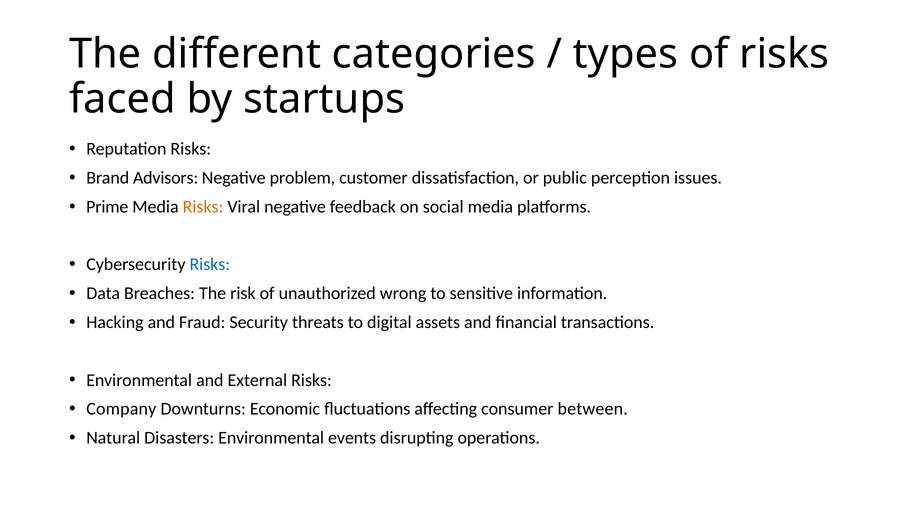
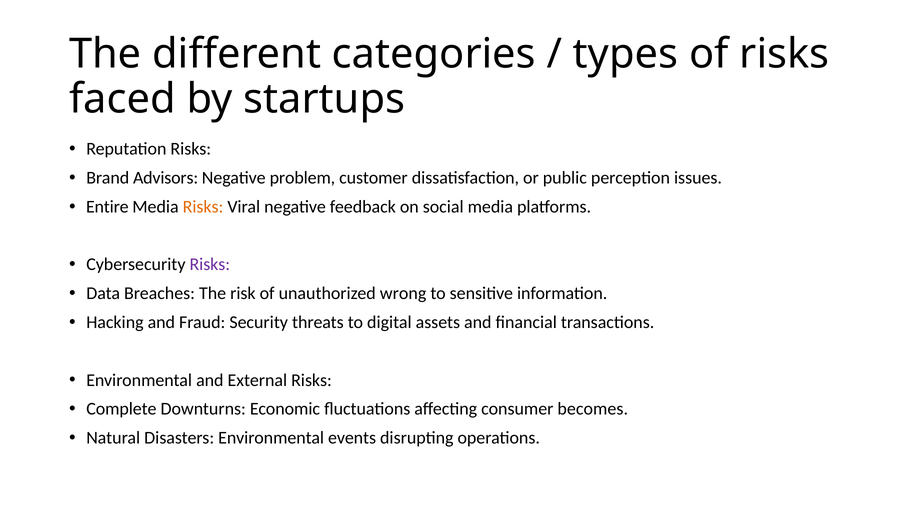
Prime: Prime -> Entire
Risks at (210, 264) colour: blue -> purple
Company: Company -> Complete
between: between -> becomes
